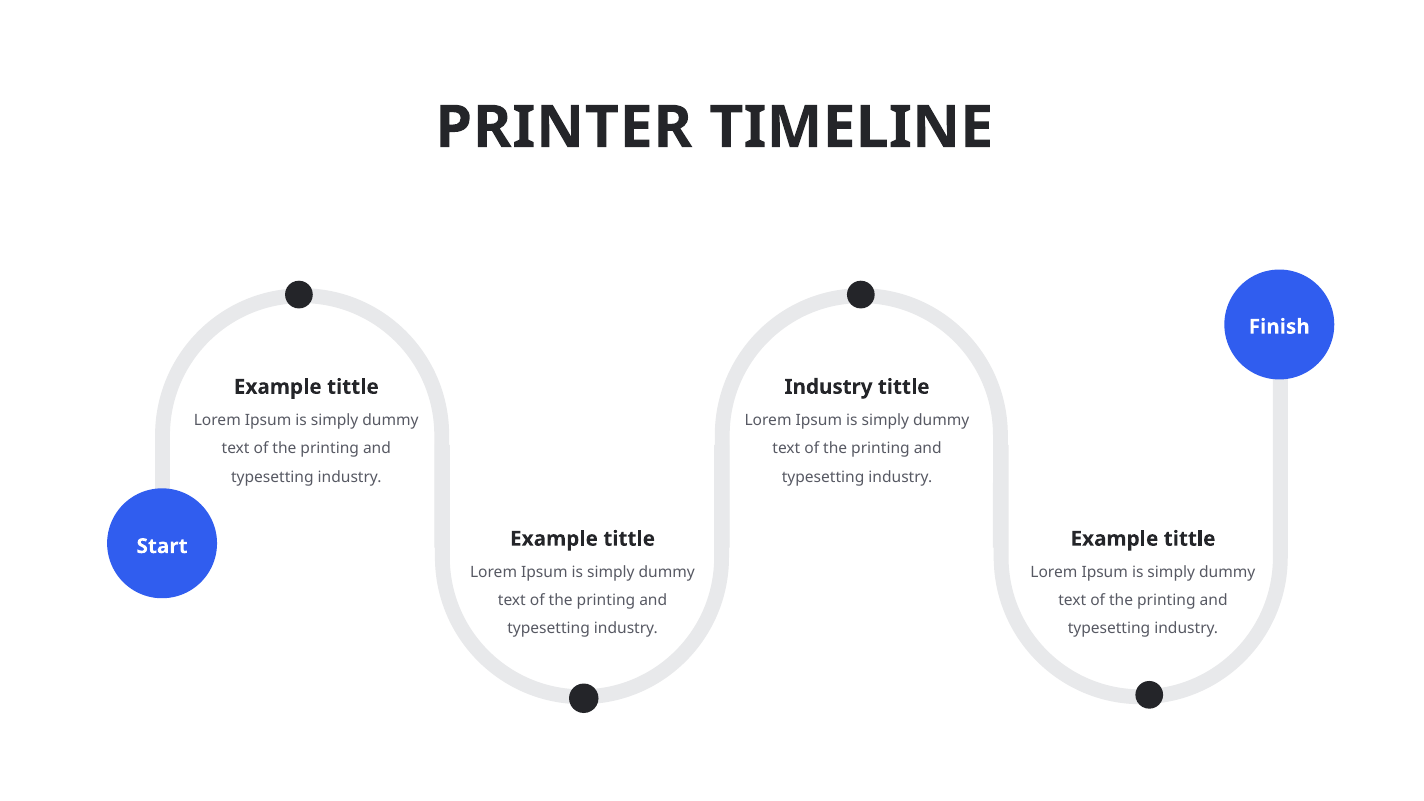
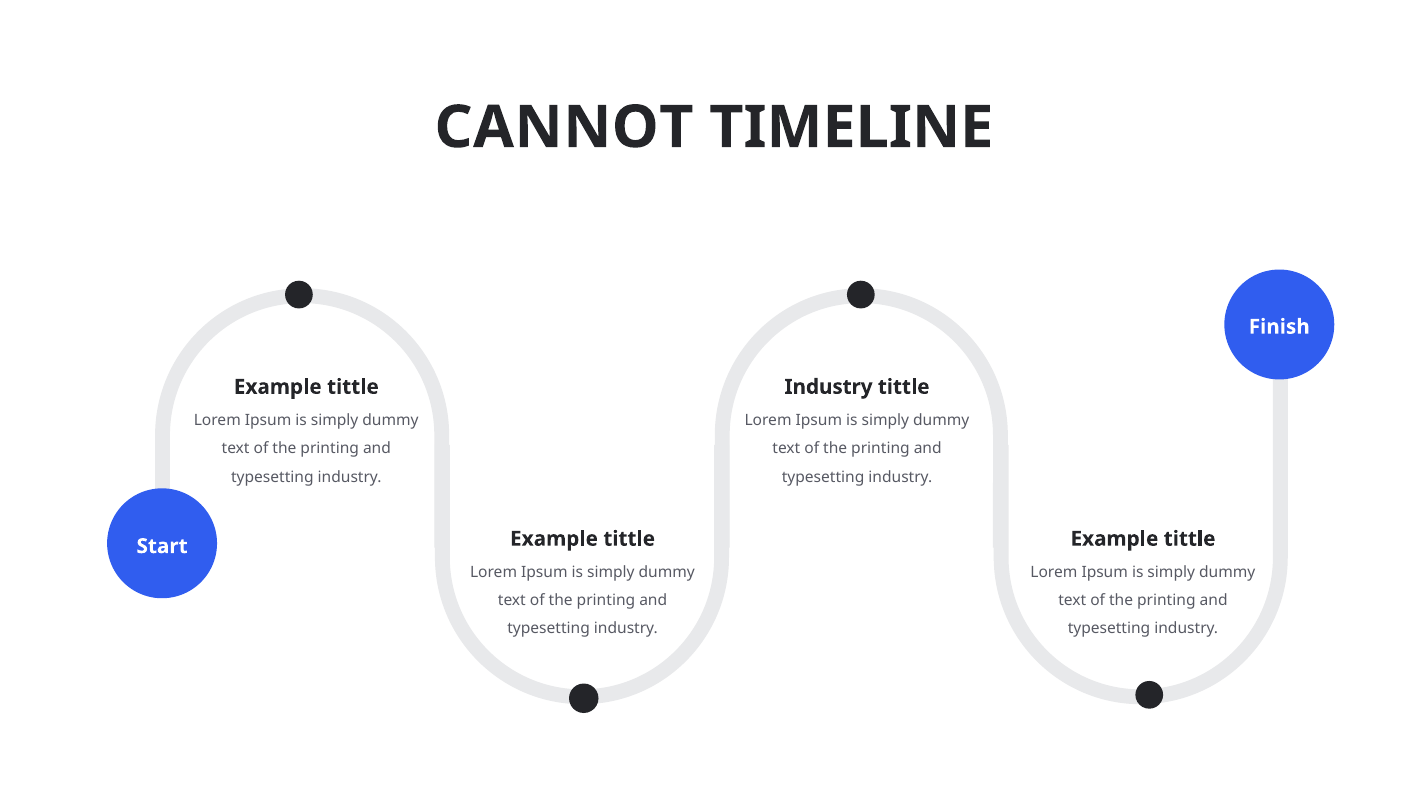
PRINTER: PRINTER -> CANNOT
